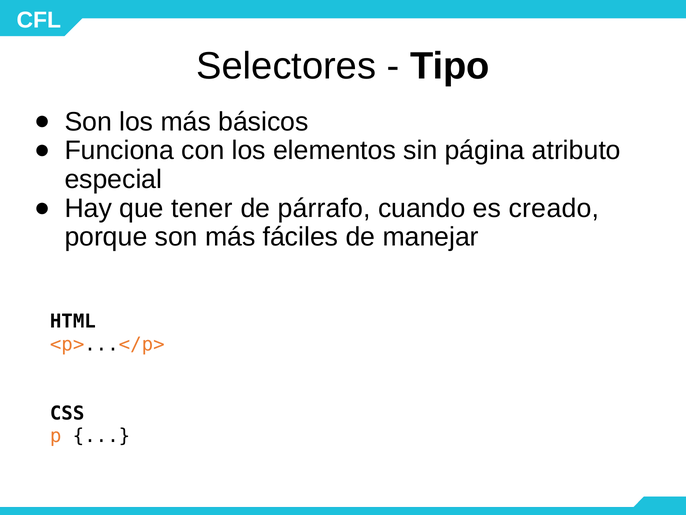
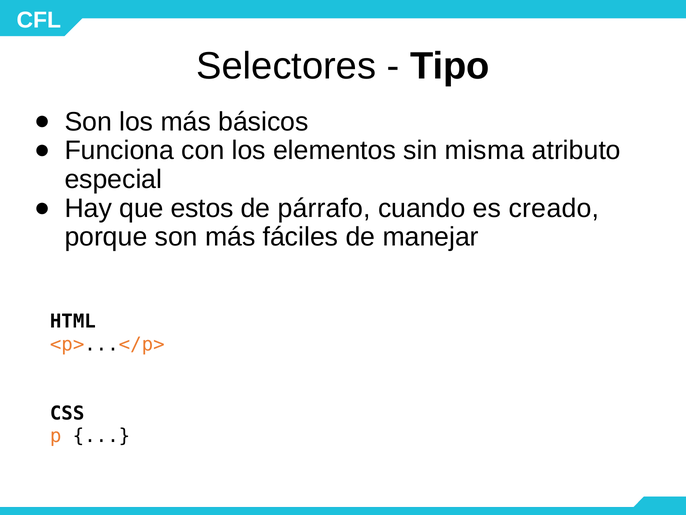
página: página -> misma
tener: tener -> estos
